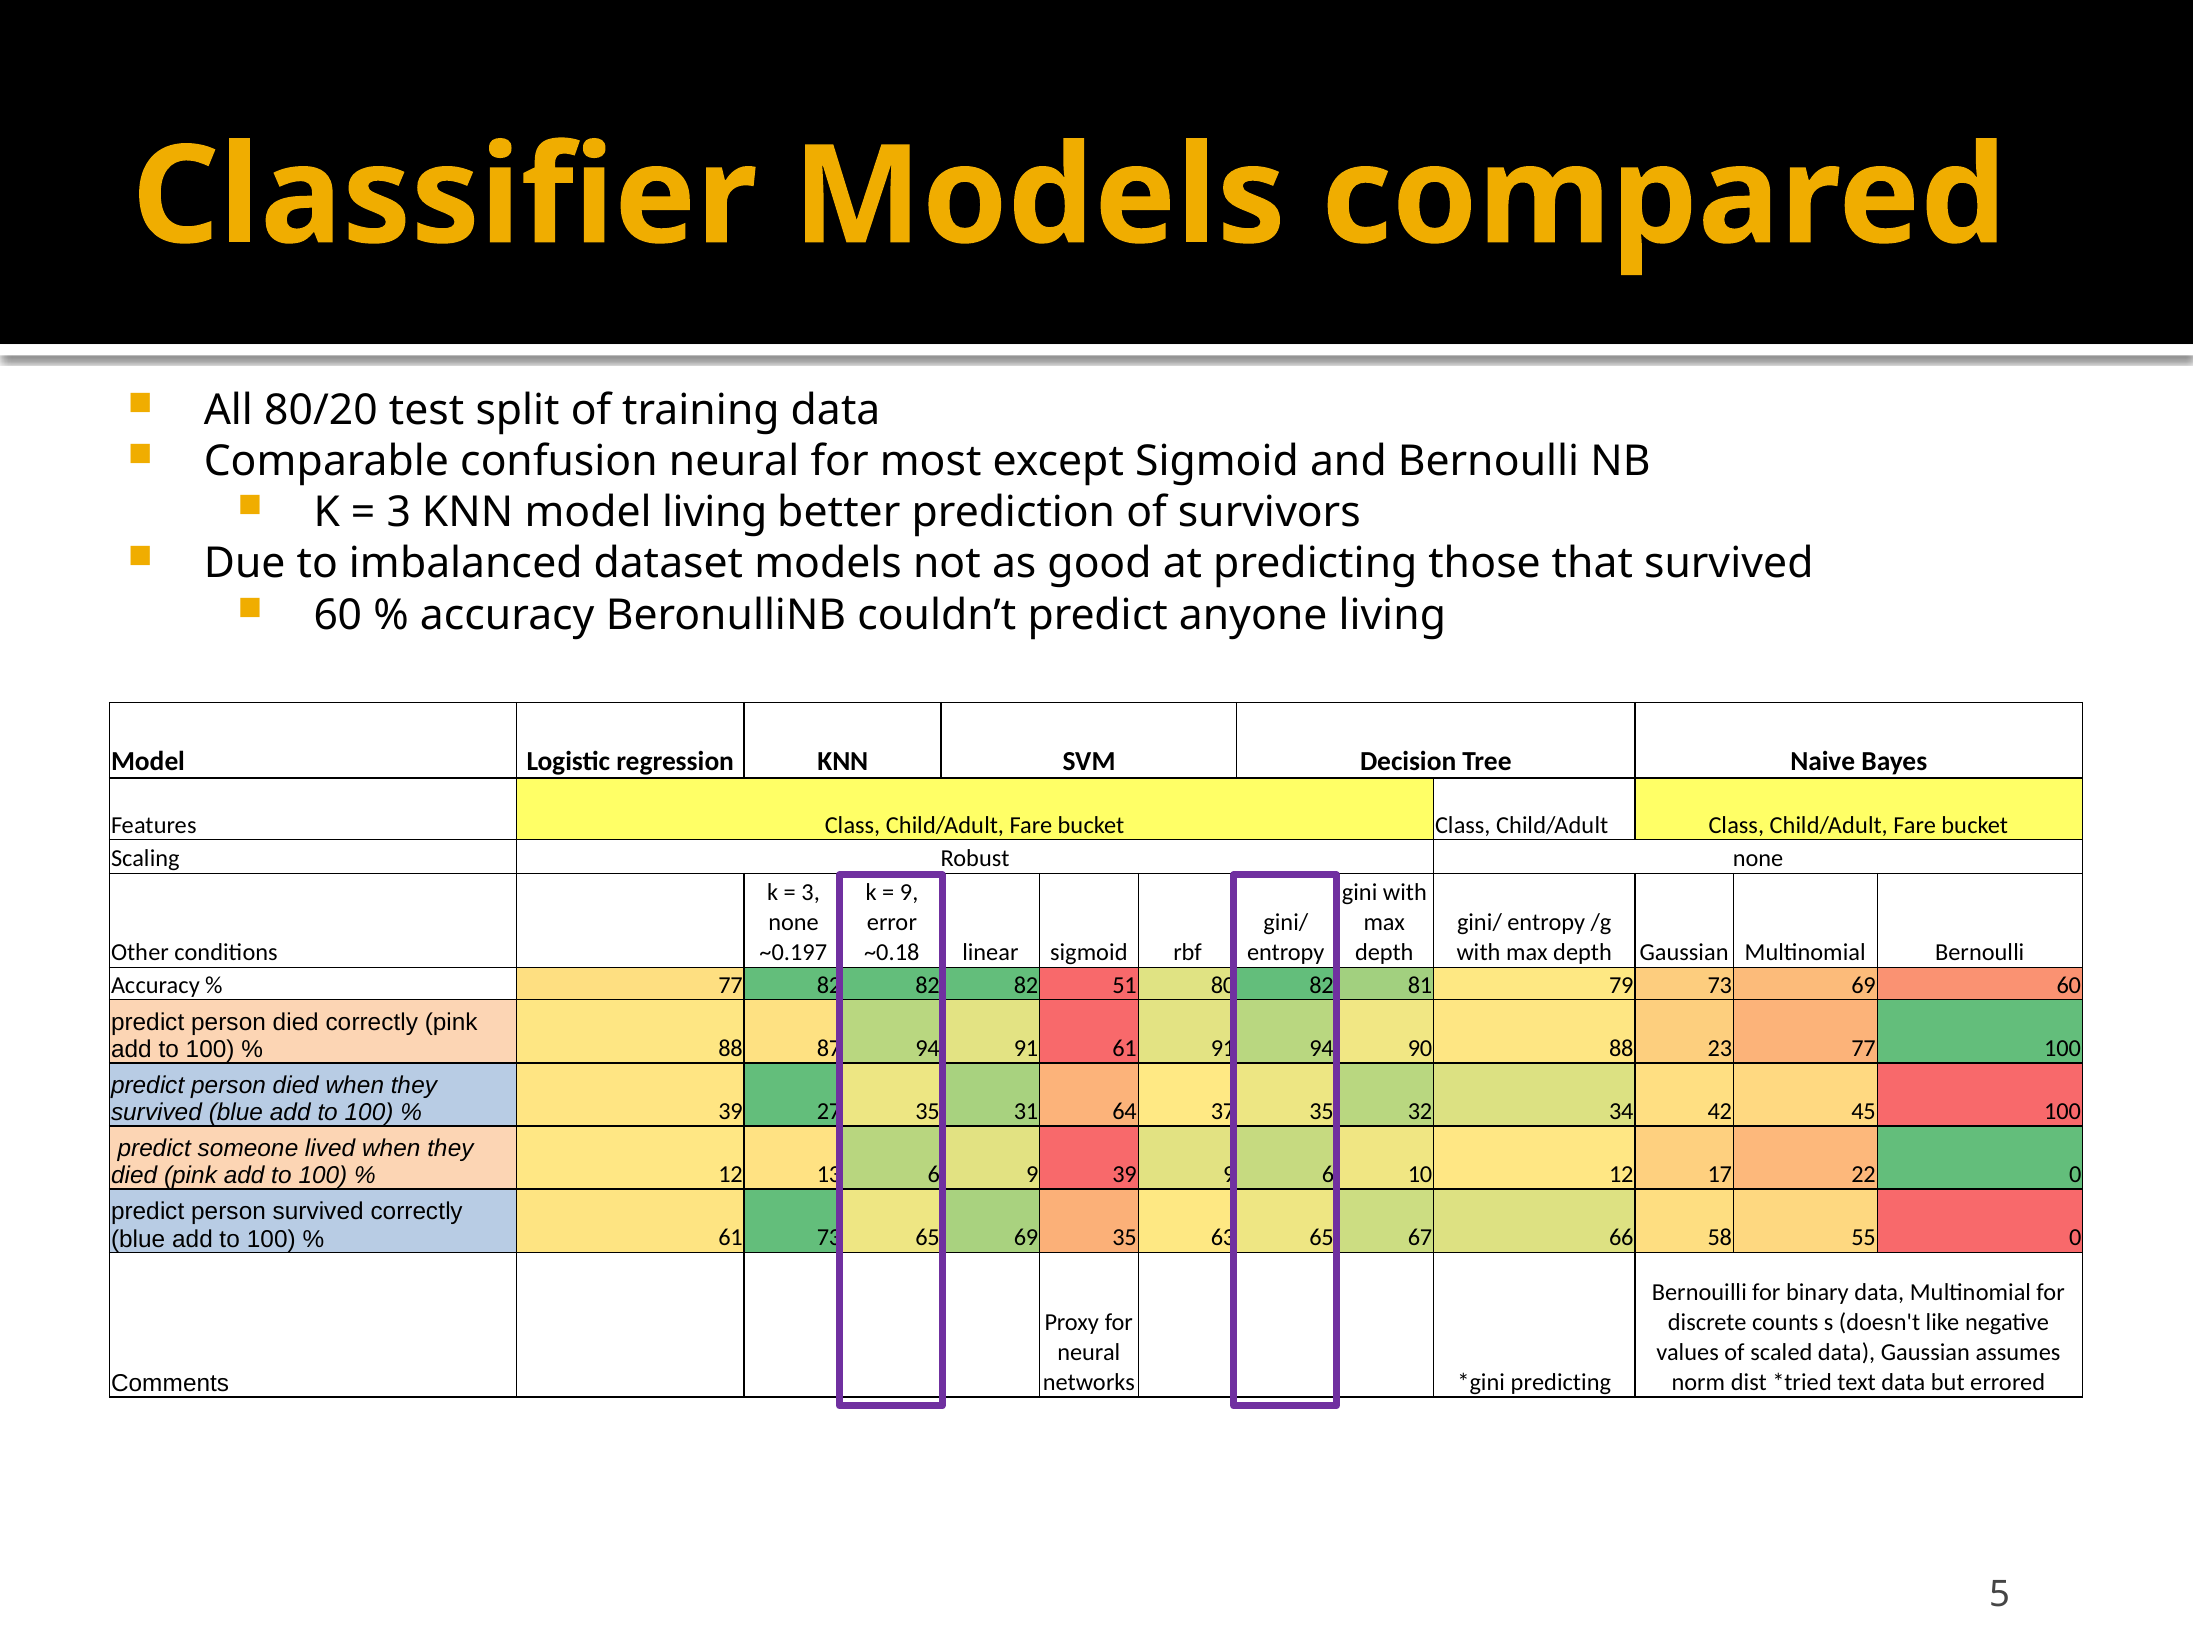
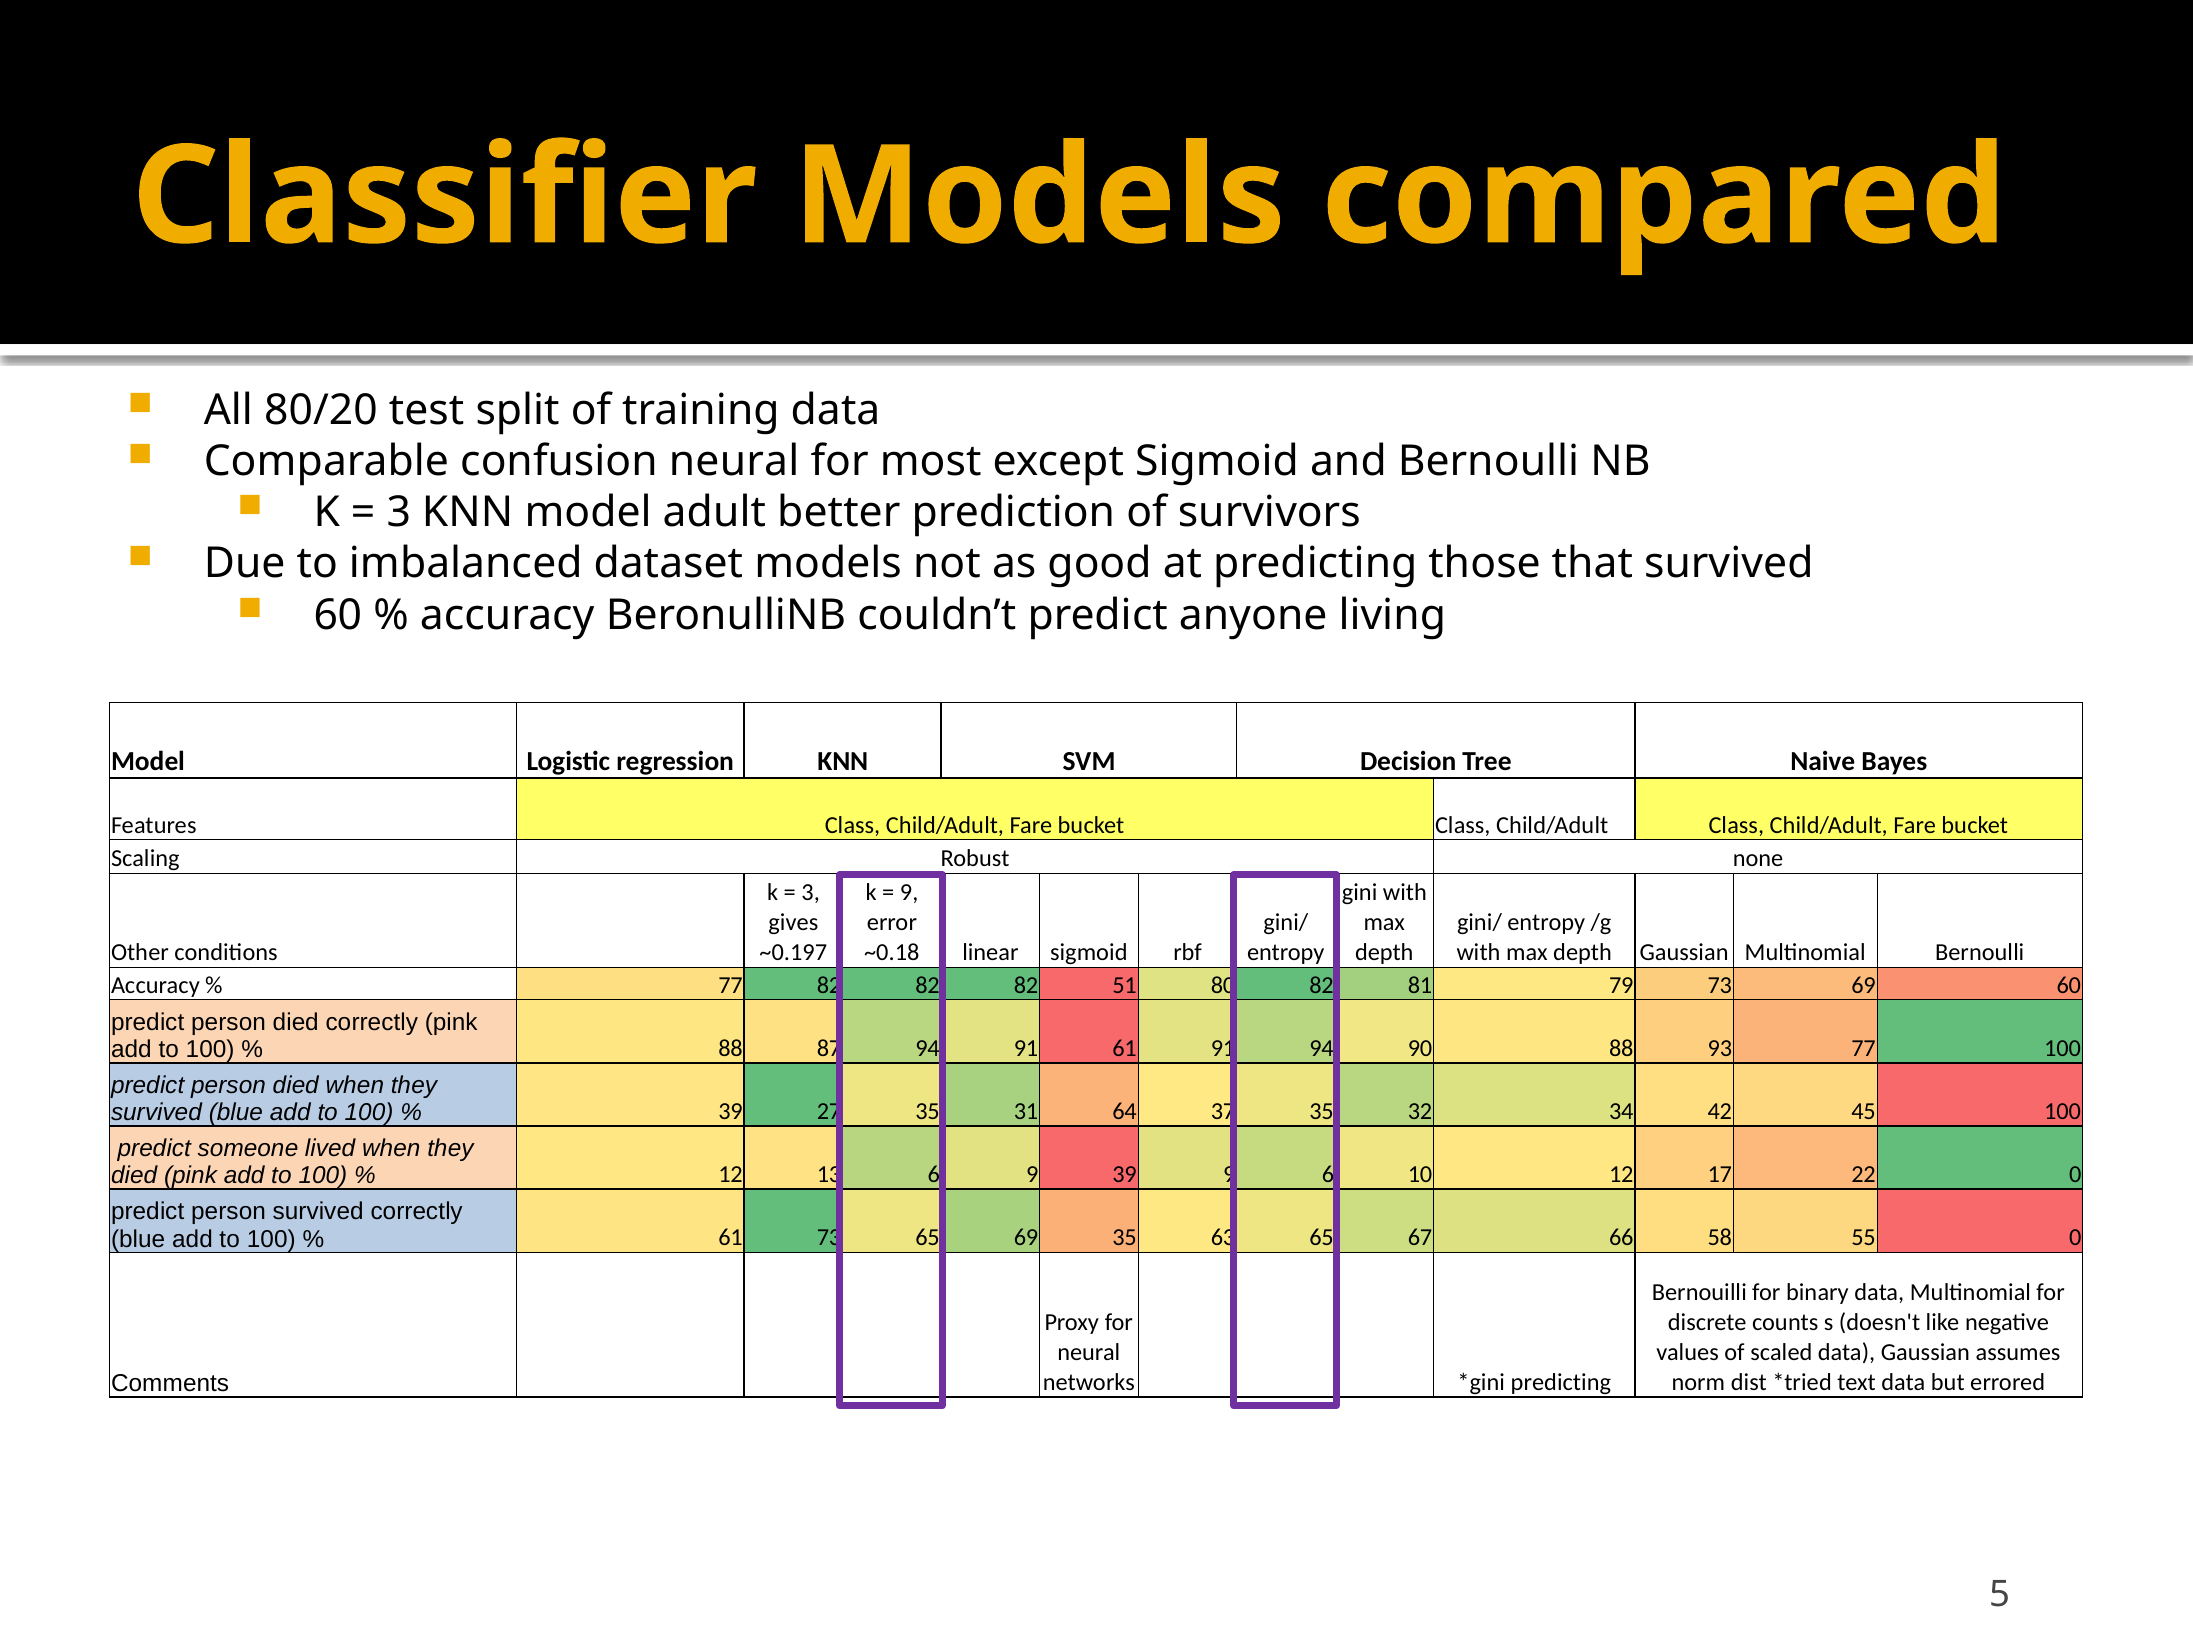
model living: living -> adult
none at (794, 923): none -> gives
23: 23 -> 93
